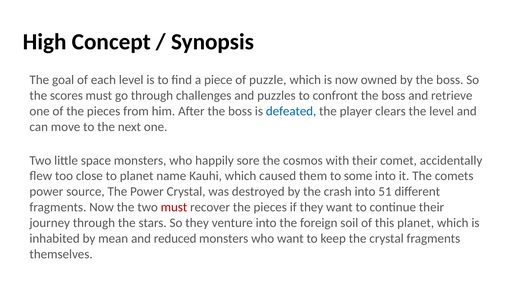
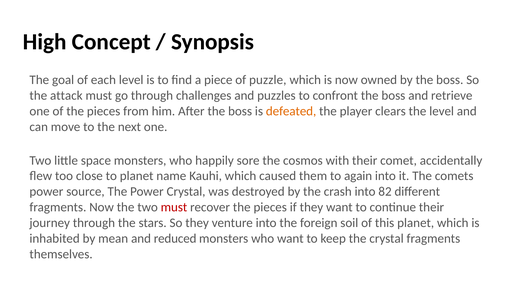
scores: scores -> attack
defeated colour: blue -> orange
some: some -> again
51: 51 -> 82
